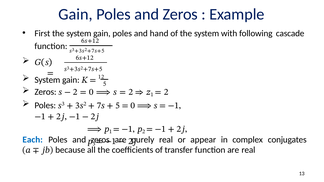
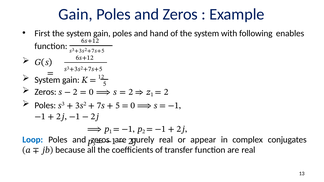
cascade: cascade -> enables
Each: Each -> Loop
